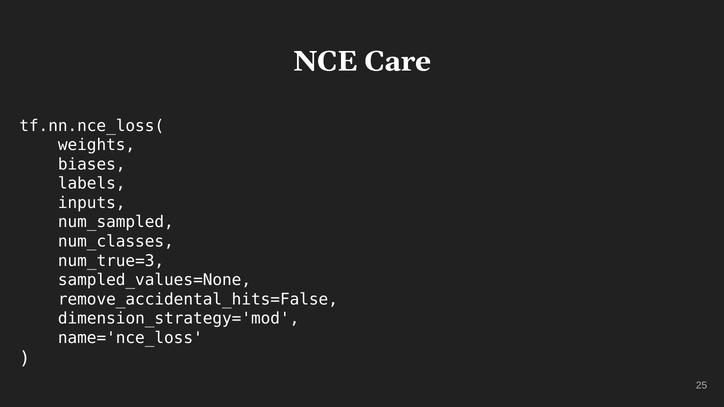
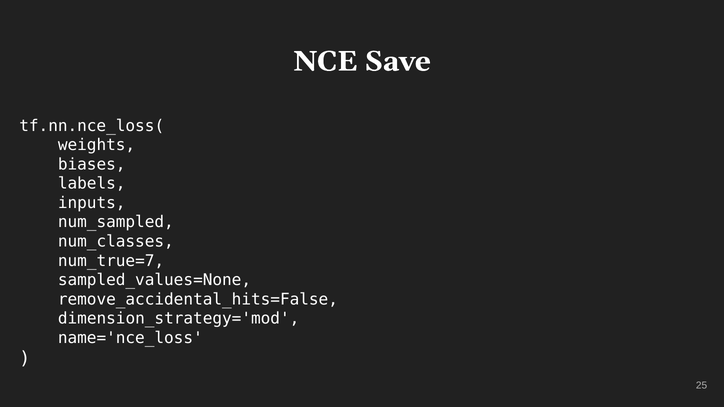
Care: Care -> Save
num_true=3: num_true=3 -> num_true=7
